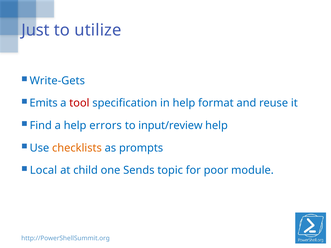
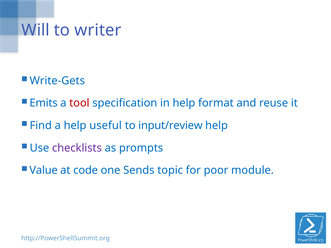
Just: Just -> Will
utilize: utilize -> writer
errors: errors -> useful
checklists colour: orange -> purple
Local: Local -> Value
child: child -> code
